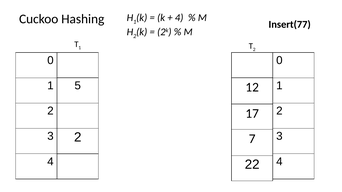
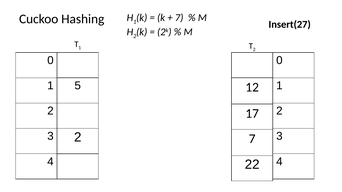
4 at (179, 18): 4 -> 7
Insert(77: Insert(77 -> Insert(27
